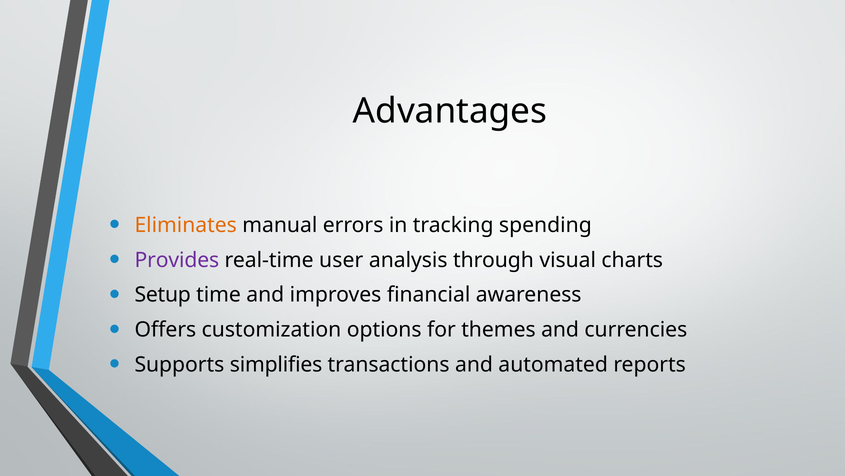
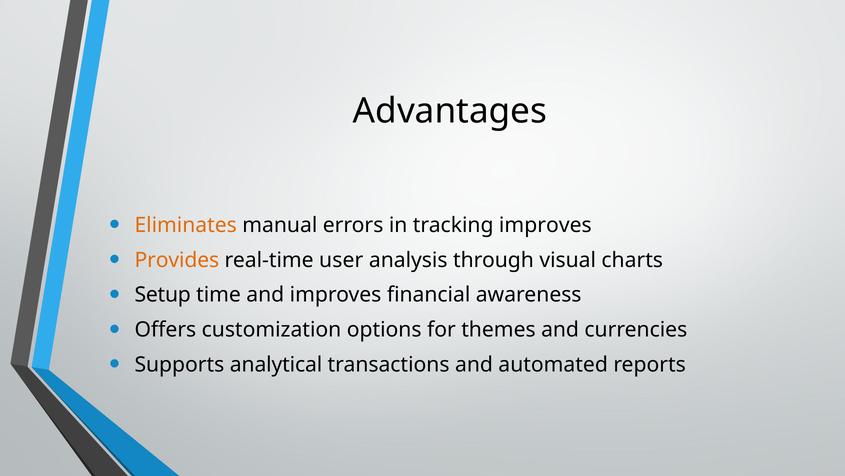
tracking spending: spending -> improves
Provides colour: purple -> orange
simplifies: simplifies -> analytical
